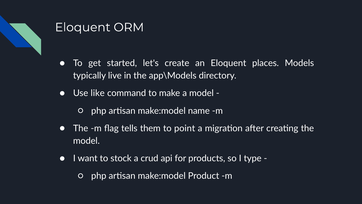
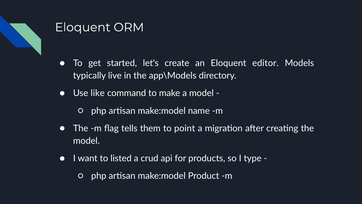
places: places -> editor
stock: stock -> listed
